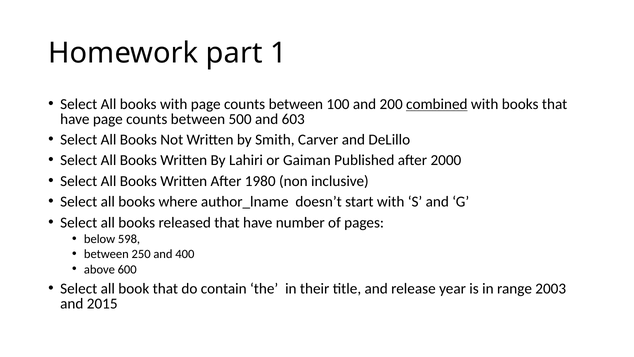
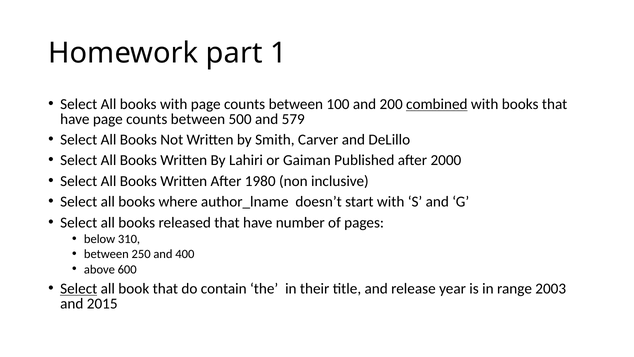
603: 603 -> 579
598: 598 -> 310
Select at (79, 288) underline: none -> present
